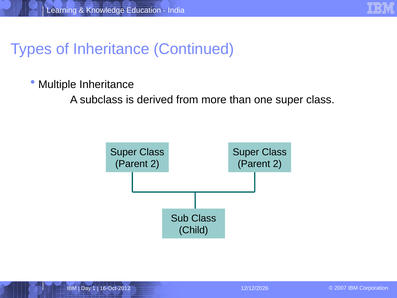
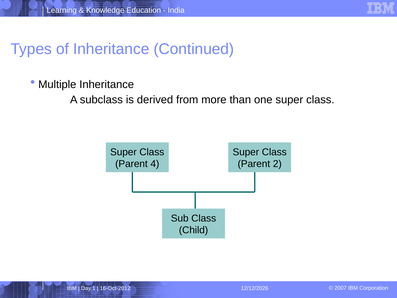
2 at (155, 164): 2 -> 4
